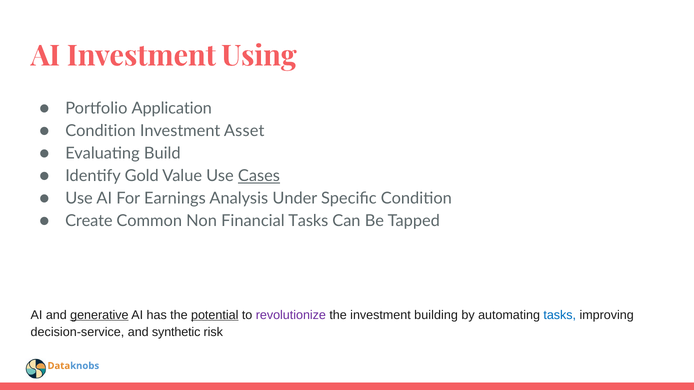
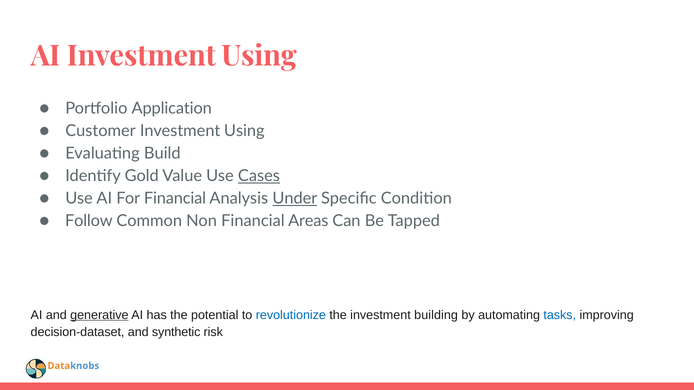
Condition at (101, 131): Condition -> Customer
Asset at (244, 131): Asset -> Using
For Earnings: Earnings -> Financial
Under underline: none -> present
Create: Create -> Follow
Financial Tasks: Tasks -> Areas
potential underline: present -> none
revolutionize colour: purple -> blue
decision-service: decision-service -> decision-dataset
